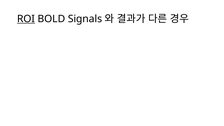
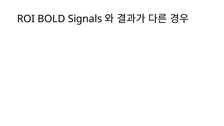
ROI underline: present -> none
